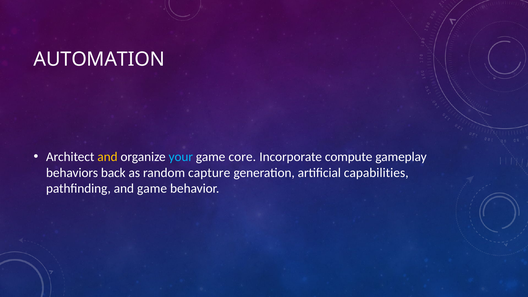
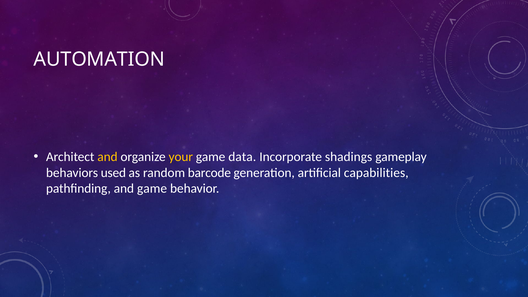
your colour: light blue -> yellow
core: core -> data
compute: compute -> shadings
back: back -> used
capture: capture -> barcode
